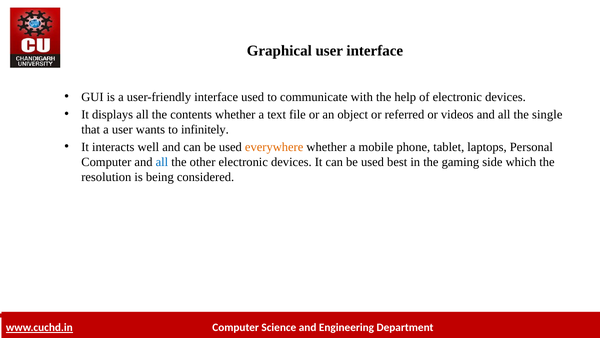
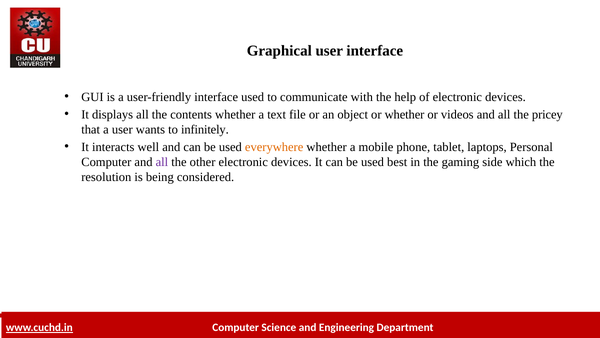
or referred: referred -> whether
single: single -> pricey
all at (162, 162) colour: blue -> purple
